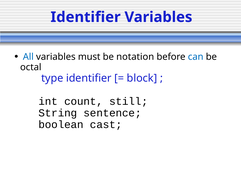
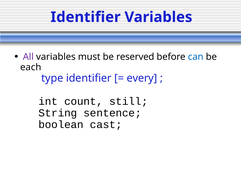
All colour: blue -> purple
notation: notation -> reserved
octal: octal -> each
block: block -> every
